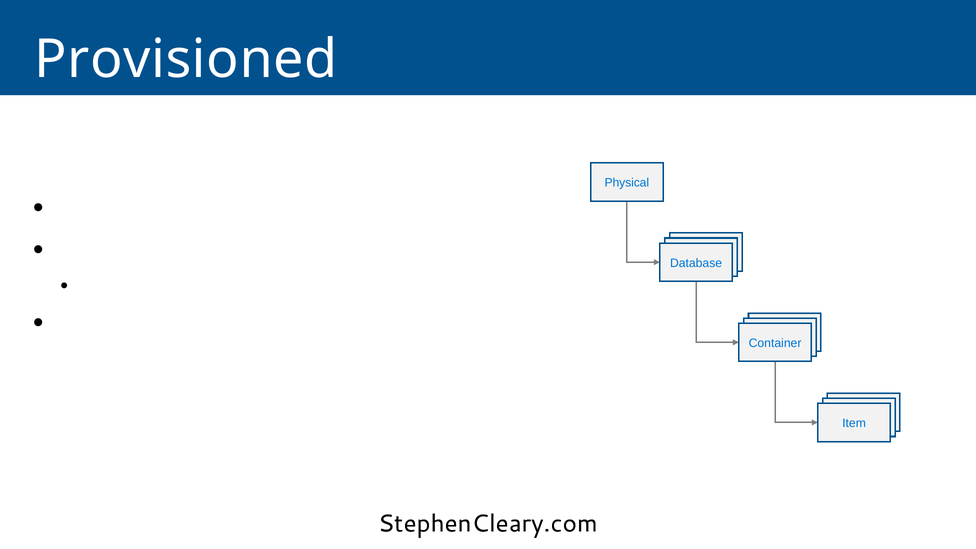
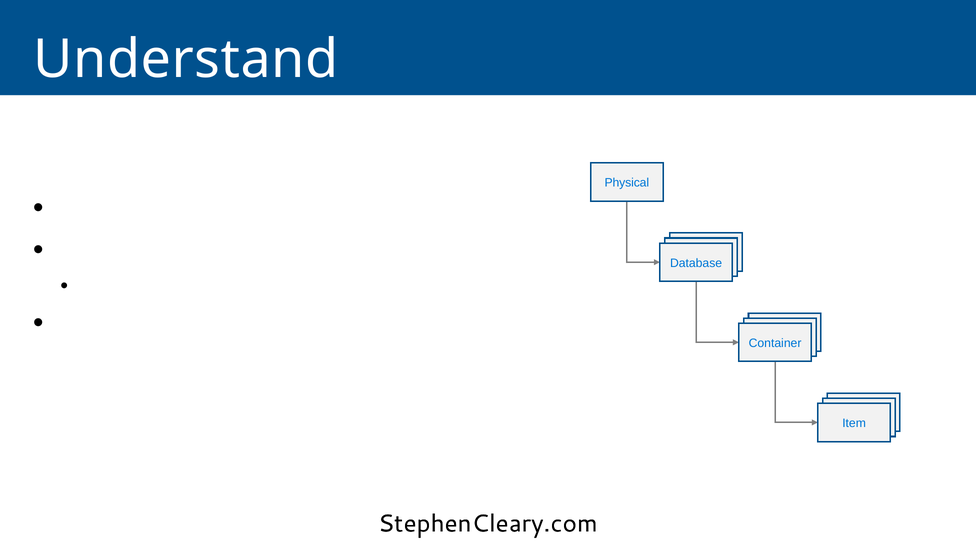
Provisioned: Provisioned -> Understand
